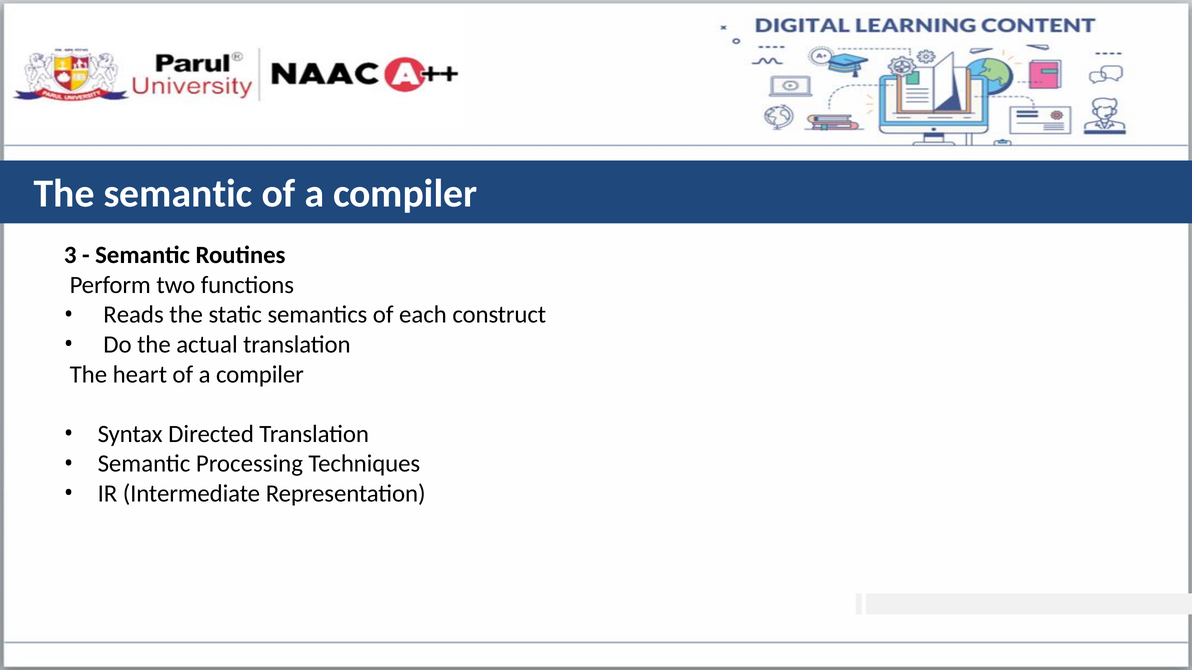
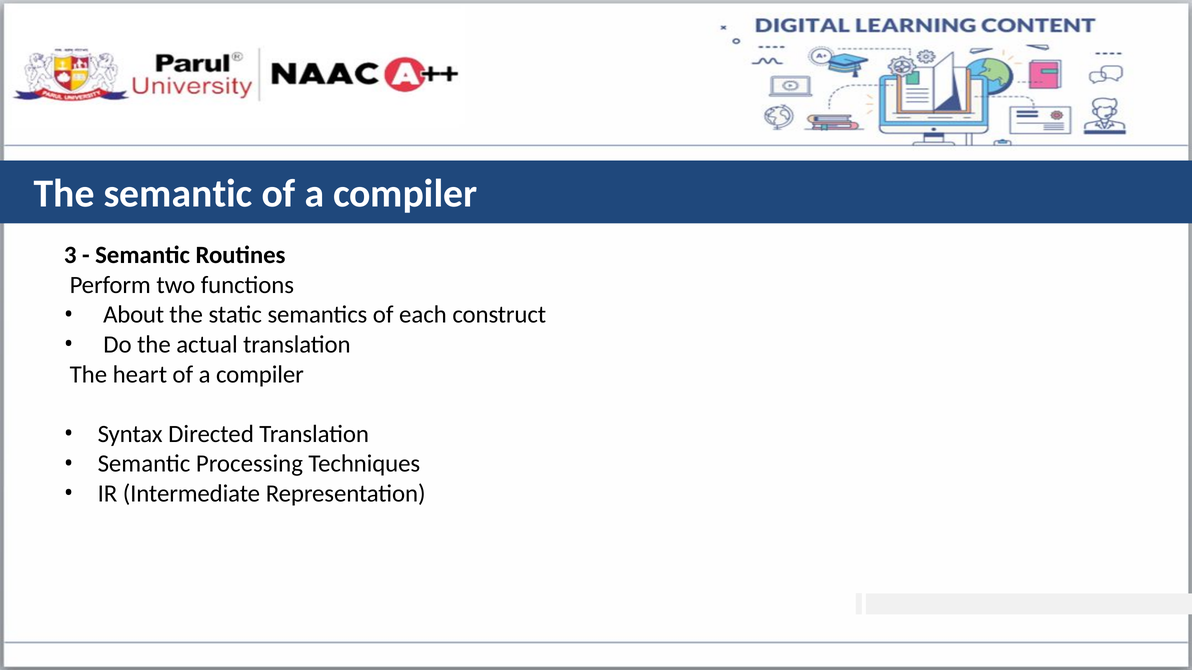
Reads: Reads -> About
